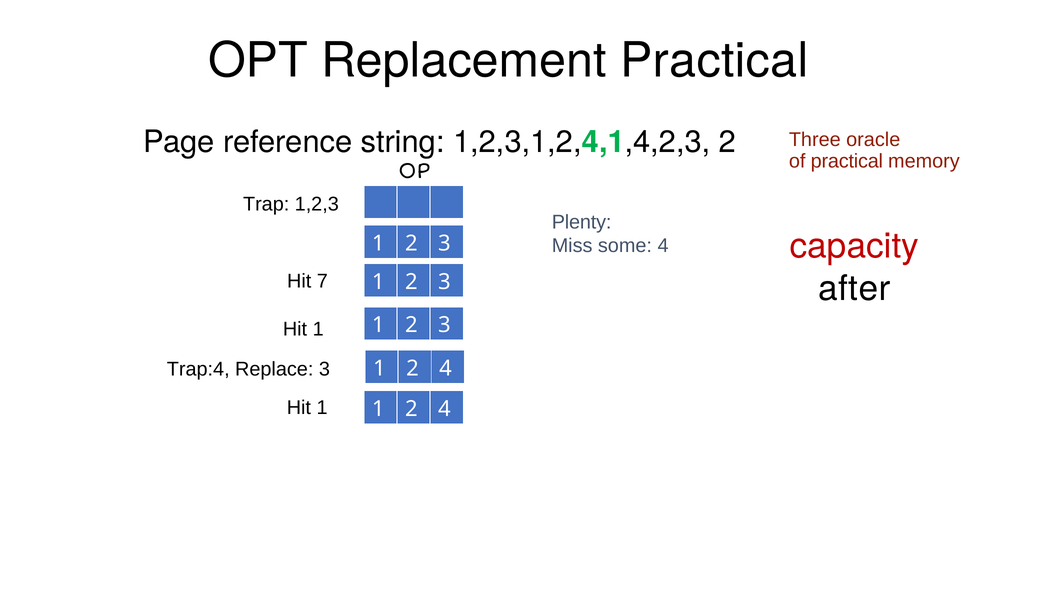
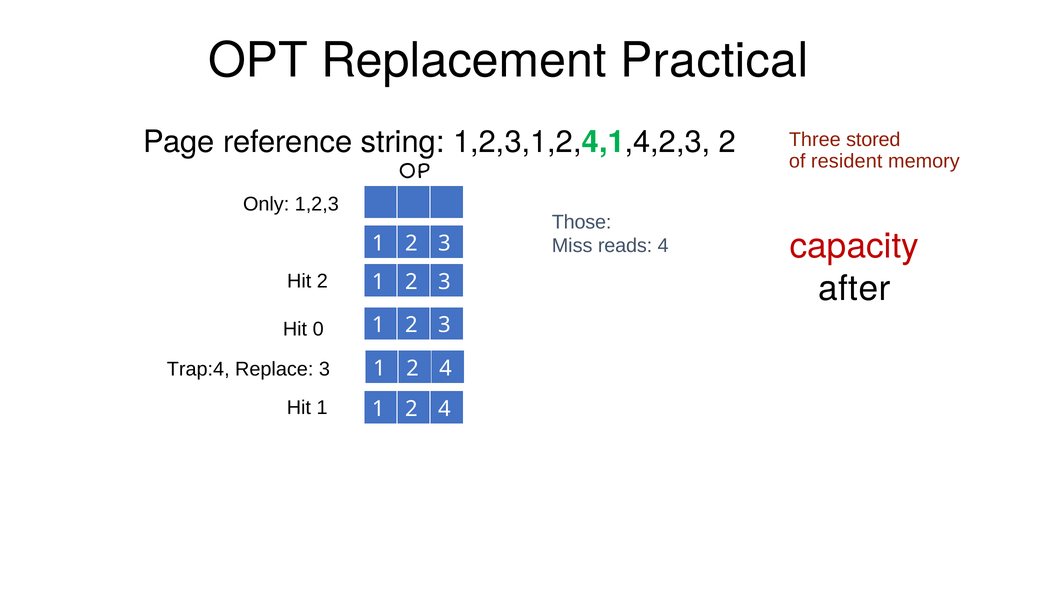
oracle: oracle -> stored
of practical: practical -> resident
Trap: Trap -> Only
Plenty: Plenty -> Those
some: some -> reads
Hit 7: 7 -> 2
1 at (318, 329): 1 -> 0
